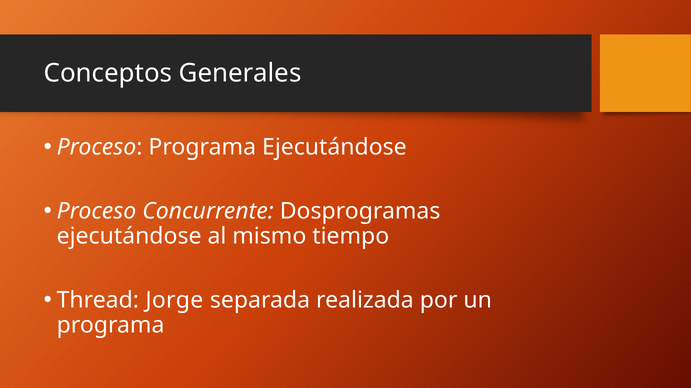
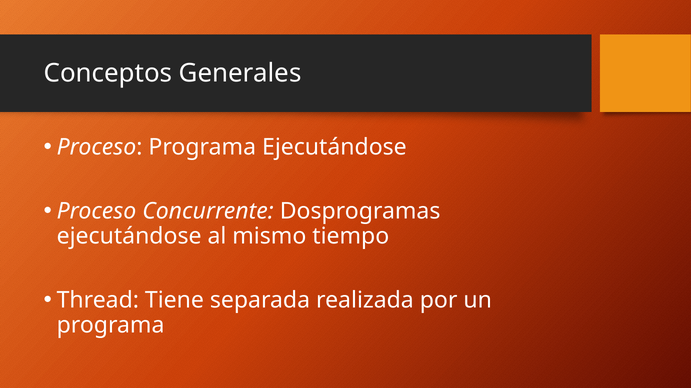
Jorge: Jorge -> Tiene
